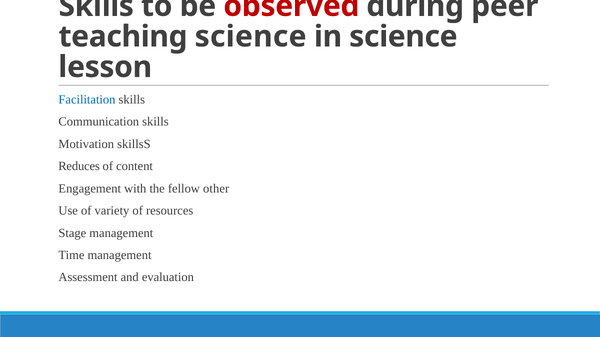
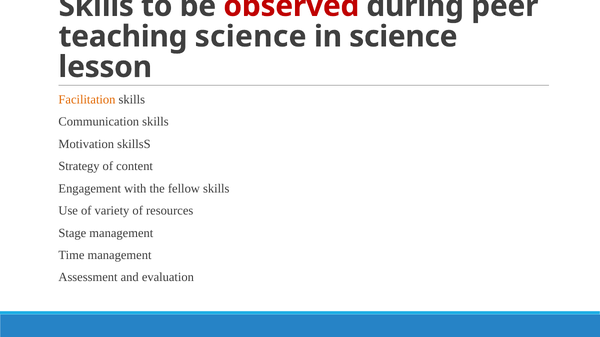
Facilitation colour: blue -> orange
Reduces: Reduces -> Strategy
fellow other: other -> skills
